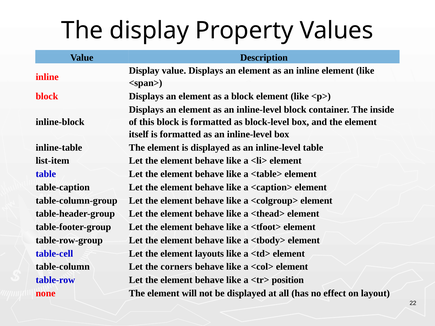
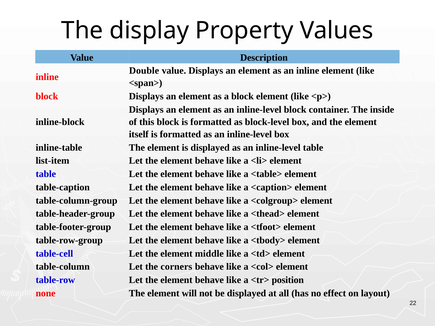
Display at (144, 71): Display -> Double
layouts: layouts -> middle
